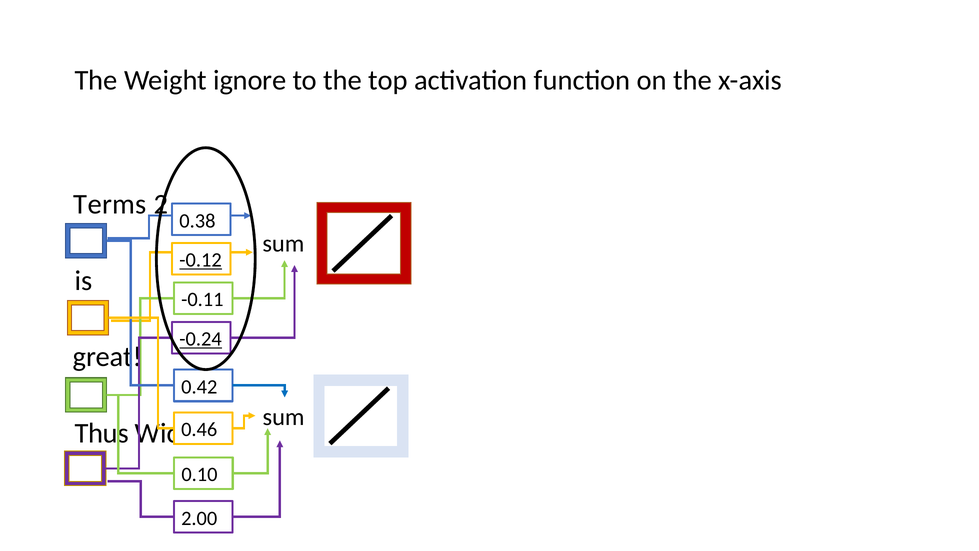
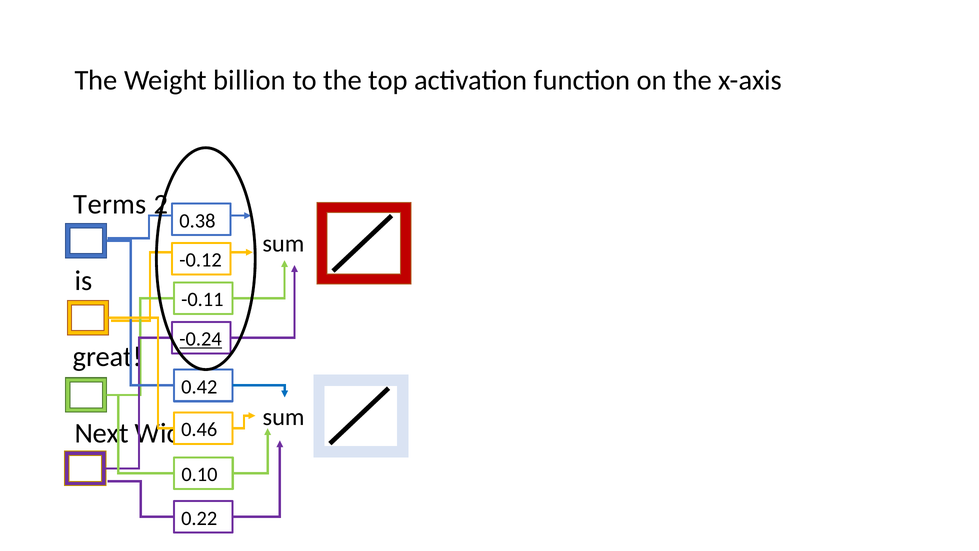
ignore: ignore -> billion
-0.12 underline: present -> none
Thus: Thus -> Next
2.00: 2.00 -> 0.22
